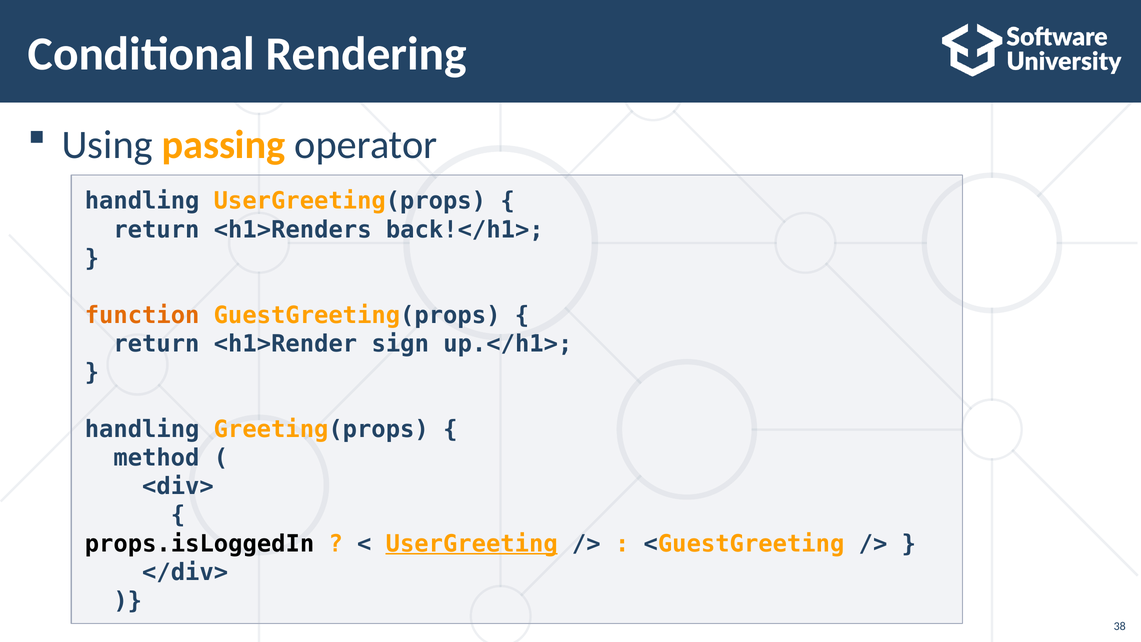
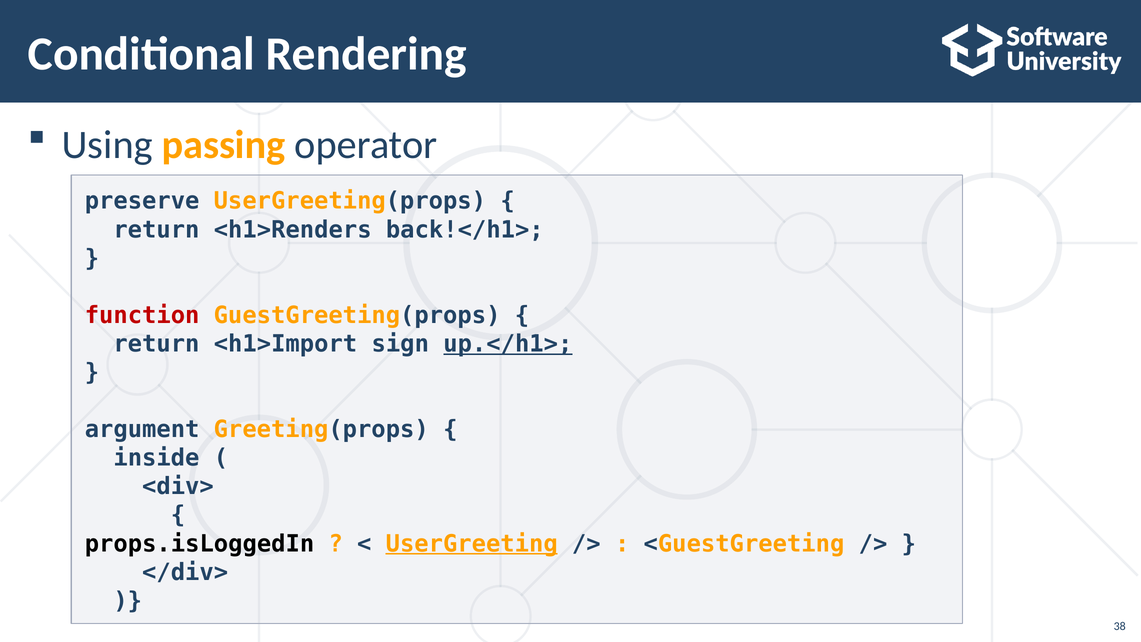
handling at (142, 201): handling -> preserve
function colour: orange -> red
<h1>Render: <h1>Render -> <h1>Import
up.</h1> underline: none -> present
handling at (142, 429): handling -> argument
method: method -> inside
